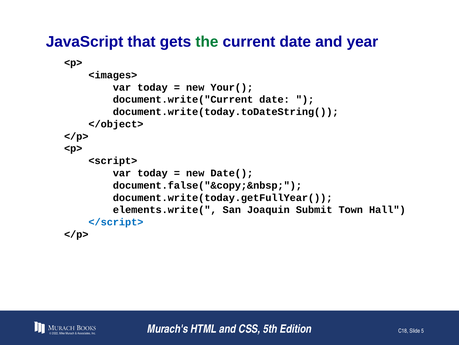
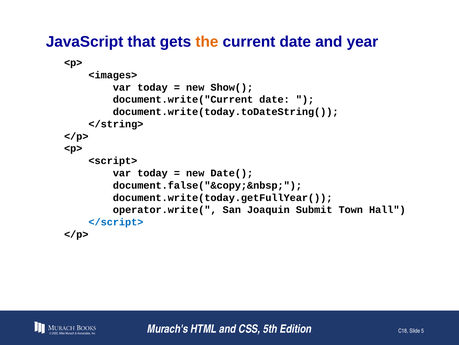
the colour: green -> orange
Your(: Your( -> Show(
</object>: </object> -> </string>
elements.write(: elements.write( -> operator.write(
